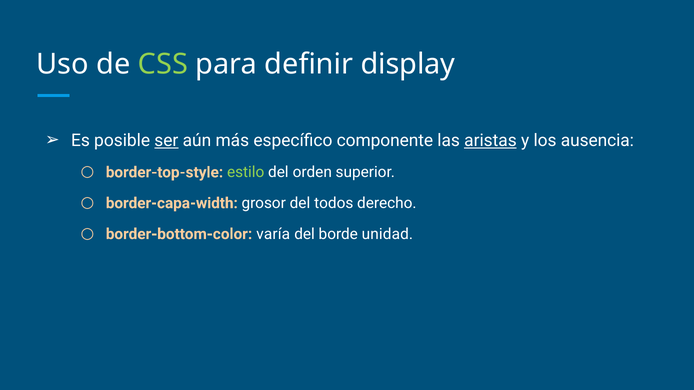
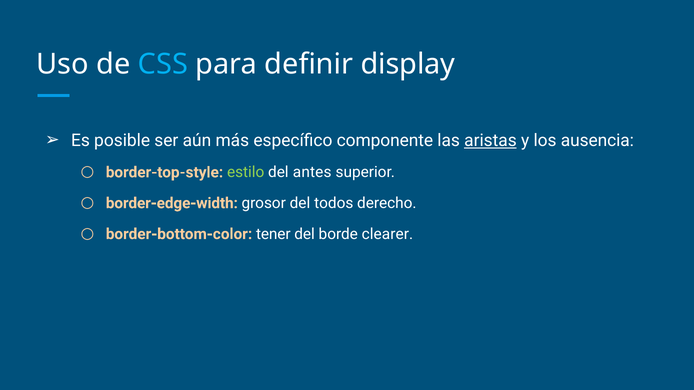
CSS colour: light green -> light blue
ser underline: present -> none
orden: orden -> antes
border-capa-width: border-capa-width -> border-edge-width
varía: varía -> tener
unidad: unidad -> clearer
